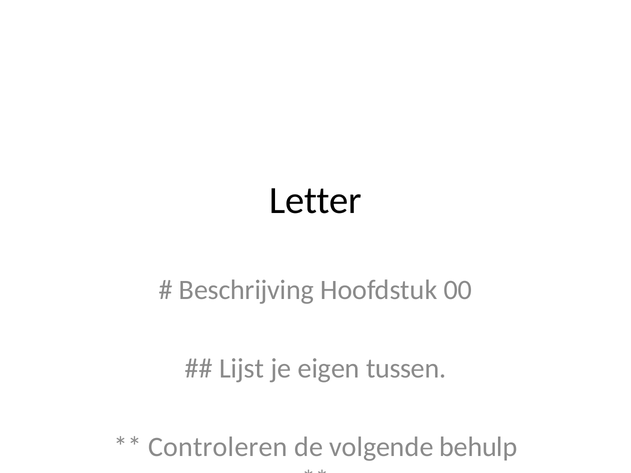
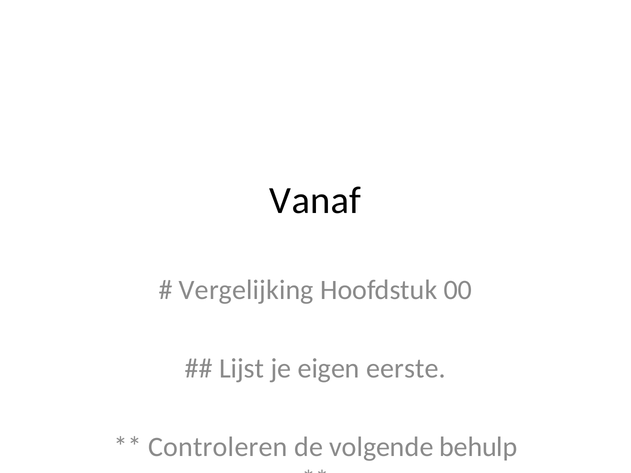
Letter: Letter -> Vanaf
Beschrijving: Beschrijving -> Vergelijking
tussen: tussen -> eerste
